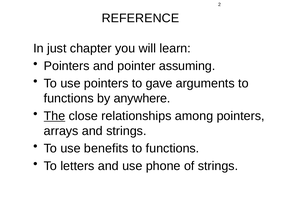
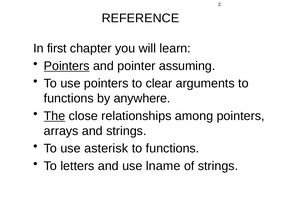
just: just -> first
Pointers at (67, 66) underline: none -> present
gave: gave -> clear
benefits: benefits -> asterisk
phone: phone -> lname
